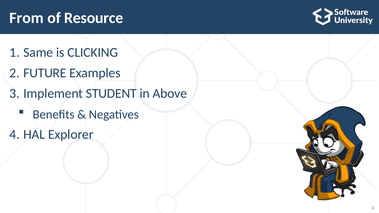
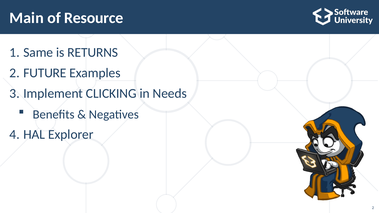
From: From -> Main
CLICKING: CLICKING -> RETURNS
STUDENT: STUDENT -> CLICKING
Above: Above -> Needs
